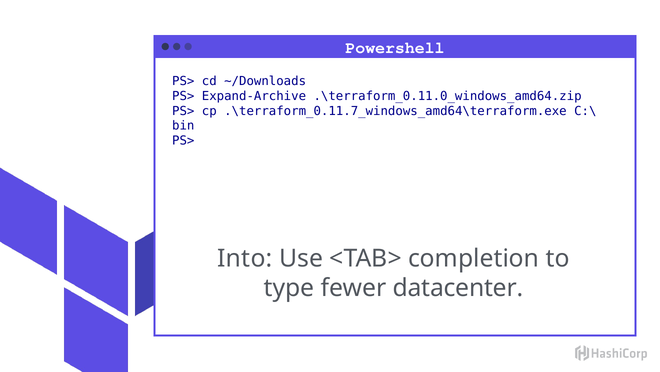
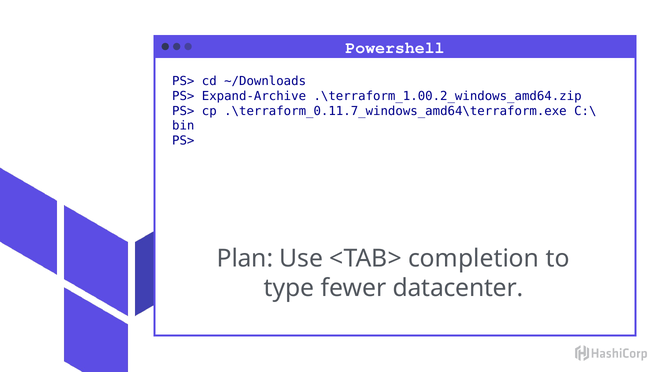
.\terraform_0.11.0_windows_amd64.zip: .\terraform_0.11.0_windows_amd64.zip -> .\terraform_1.00.2_windows_amd64.zip
Into: Into -> Plan
